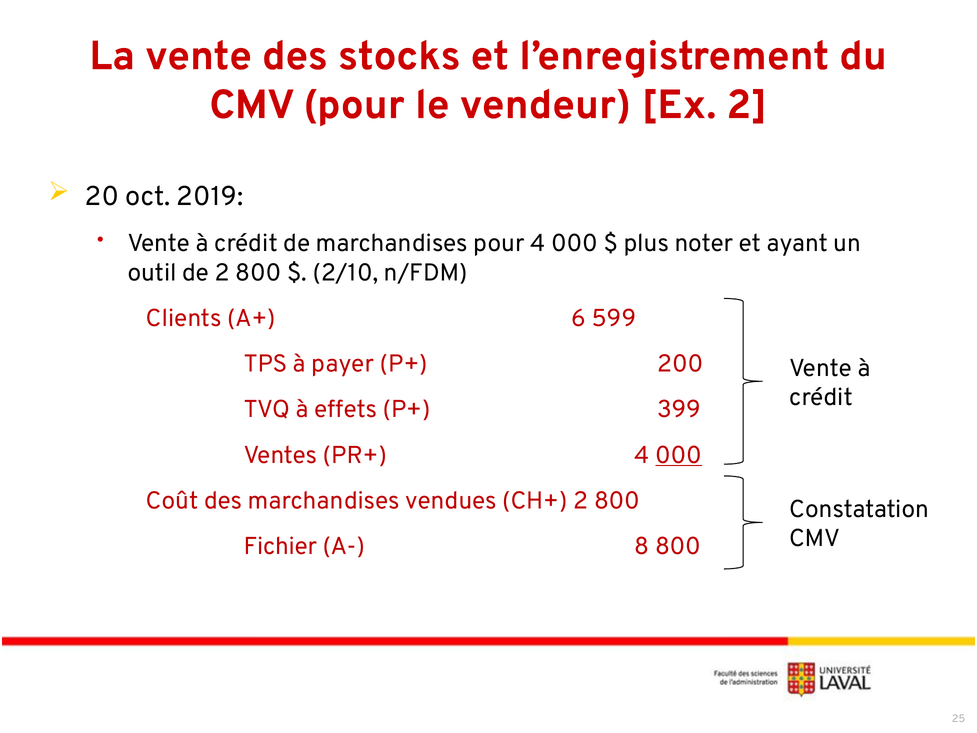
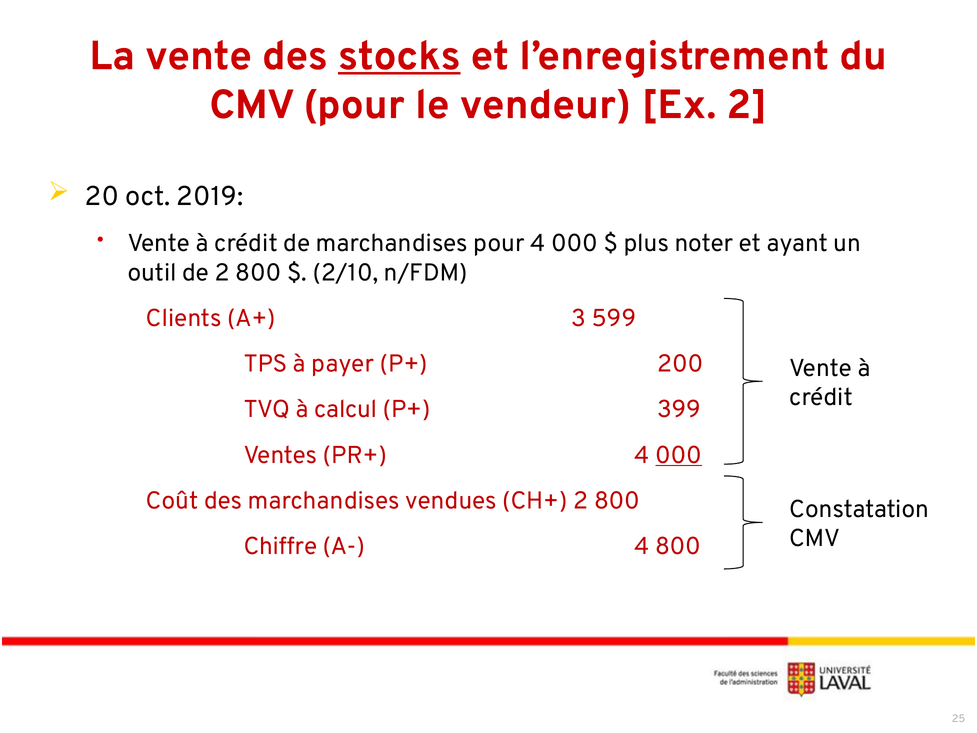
stocks underline: none -> present
6: 6 -> 3
effets: effets -> calcul
Fichier: Fichier -> Chiffre
A- 8: 8 -> 4
